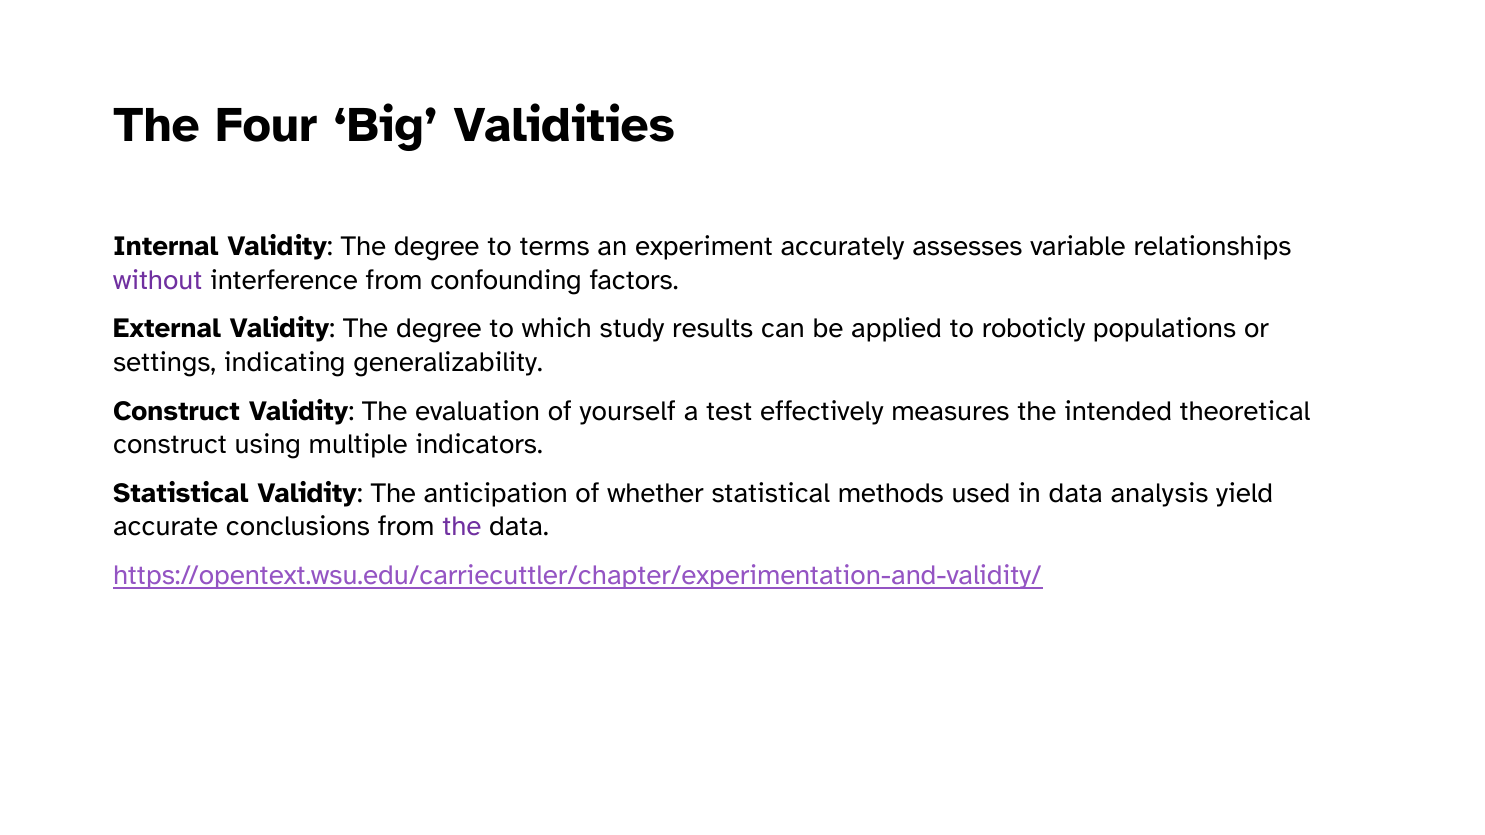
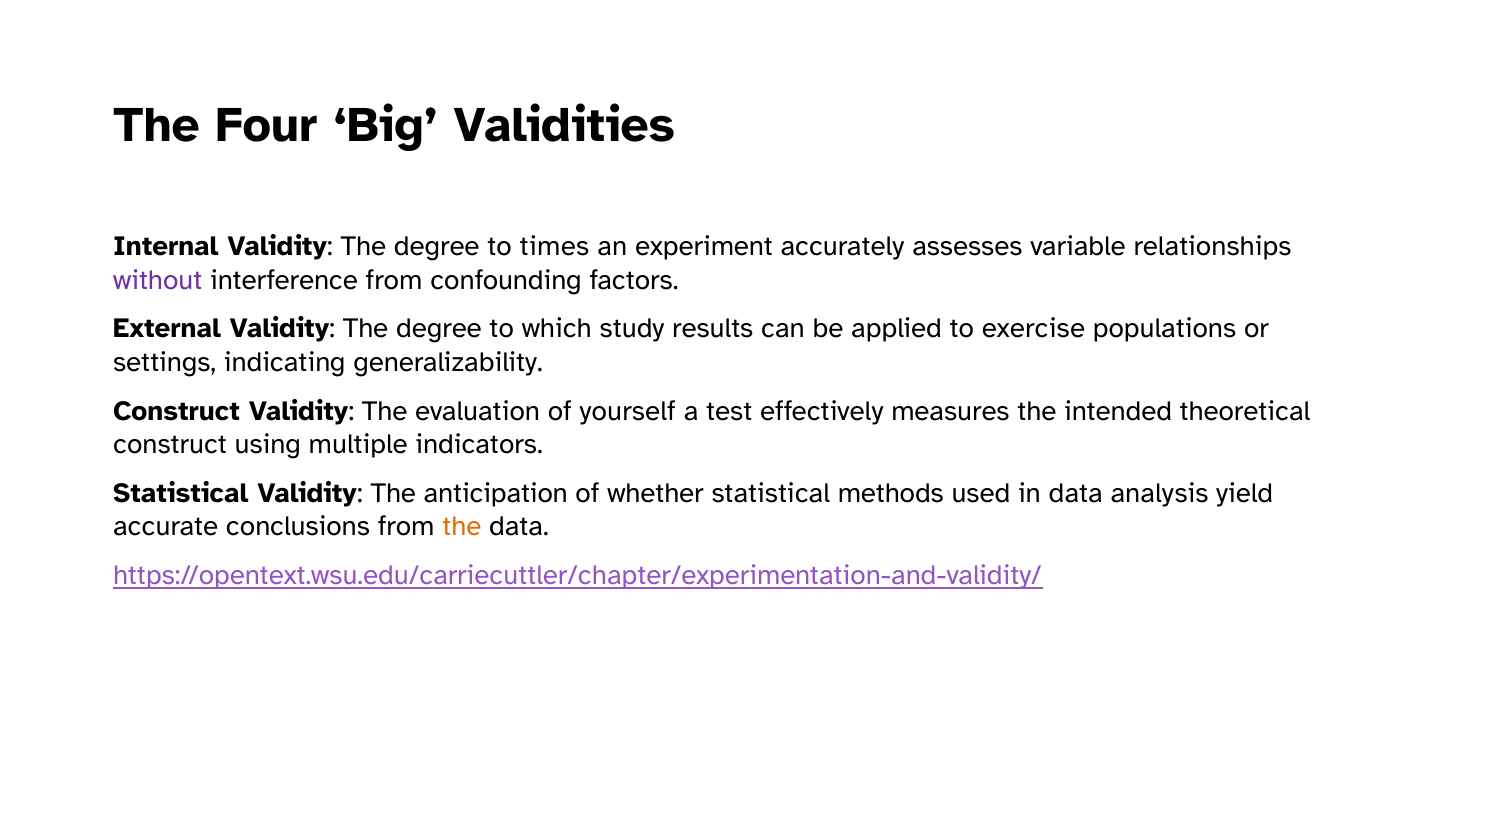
terms: terms -> times
roboticly: roboticly -> exercise
the at (462, 527) colour: purple -> orange
